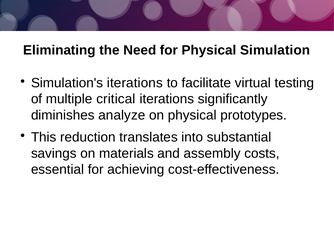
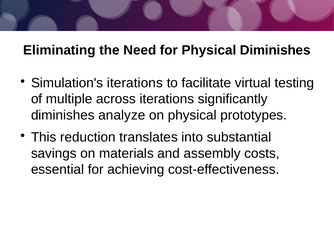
Physical Simulation: Simulation -> Diminishes
critical: critical -> across
